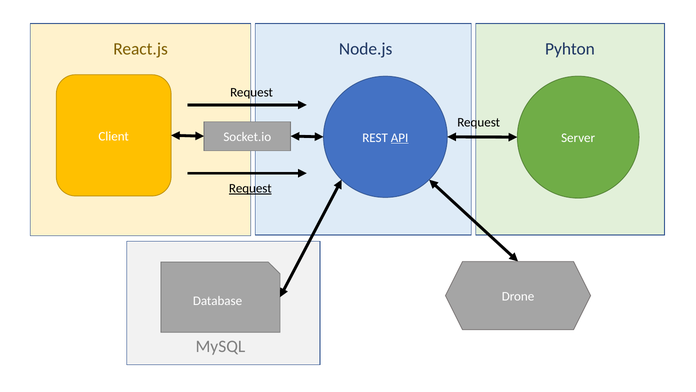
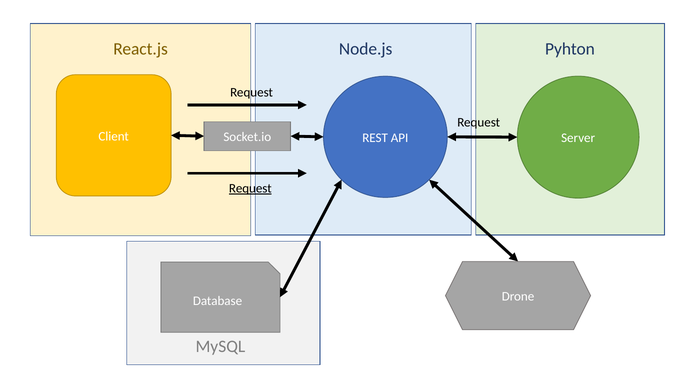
API underline: present -> none
